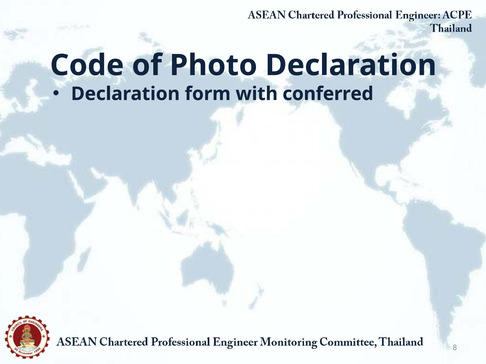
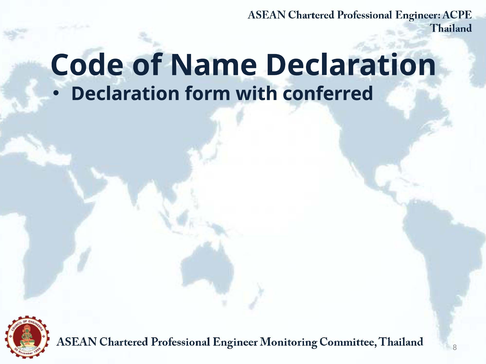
Photo: Photo -> Name
